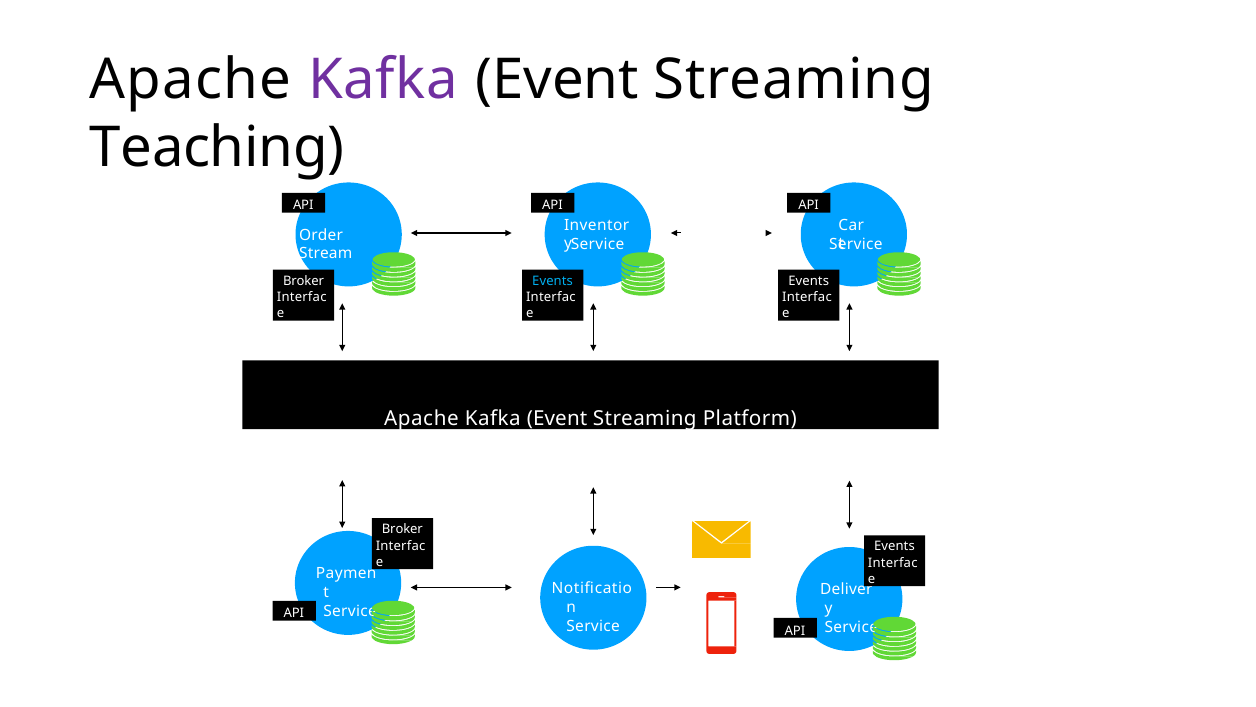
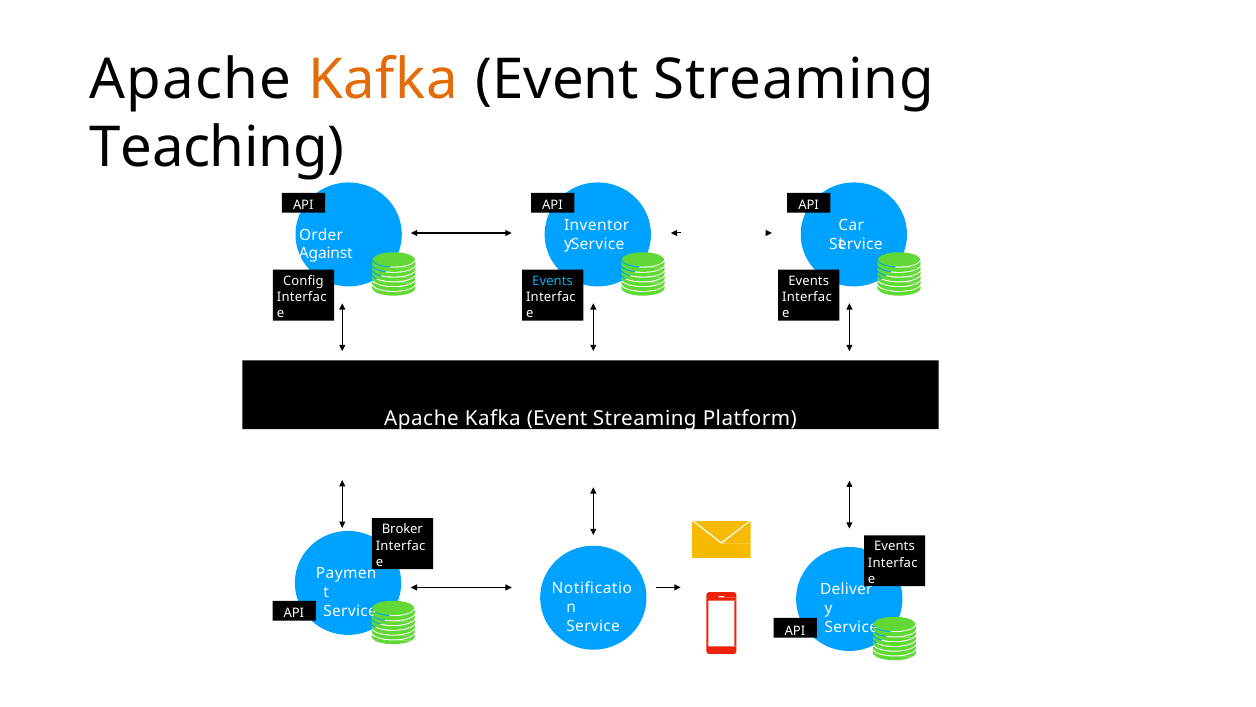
Kafka at (383, 80) colour: purple -> orange
Stream: Stream -> Against
Broker at (304, 281): Broker -> Config
